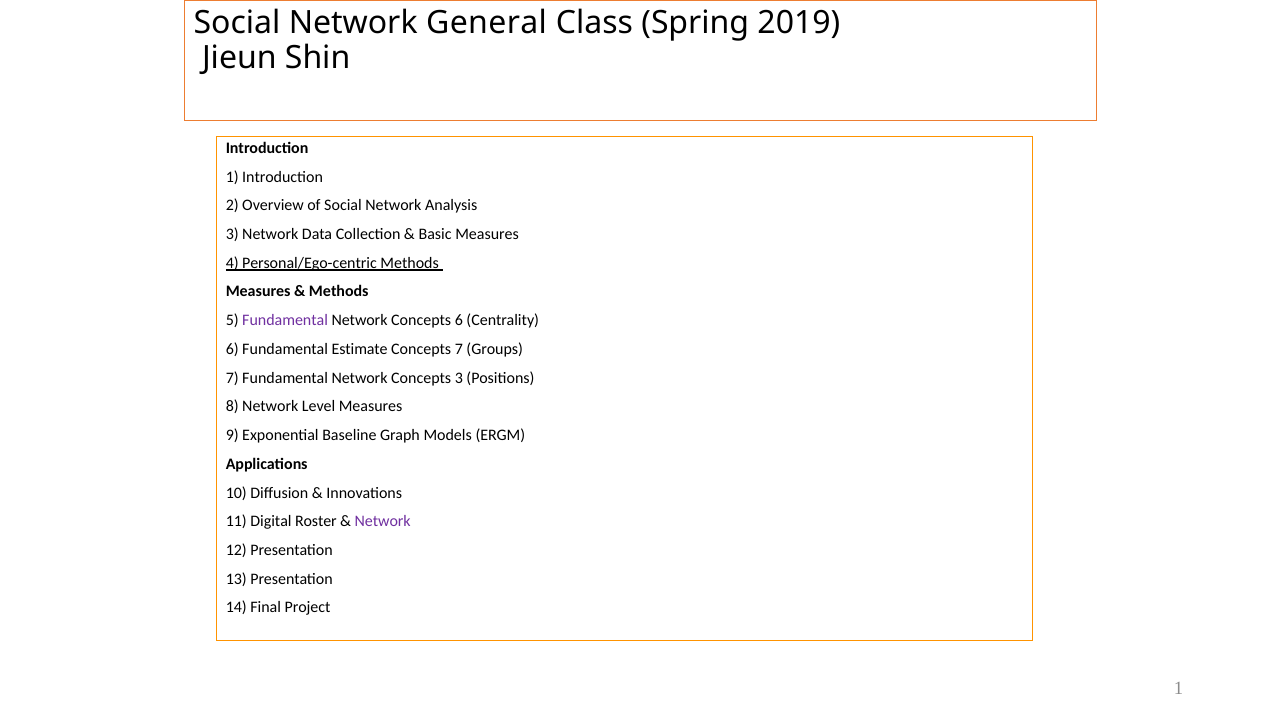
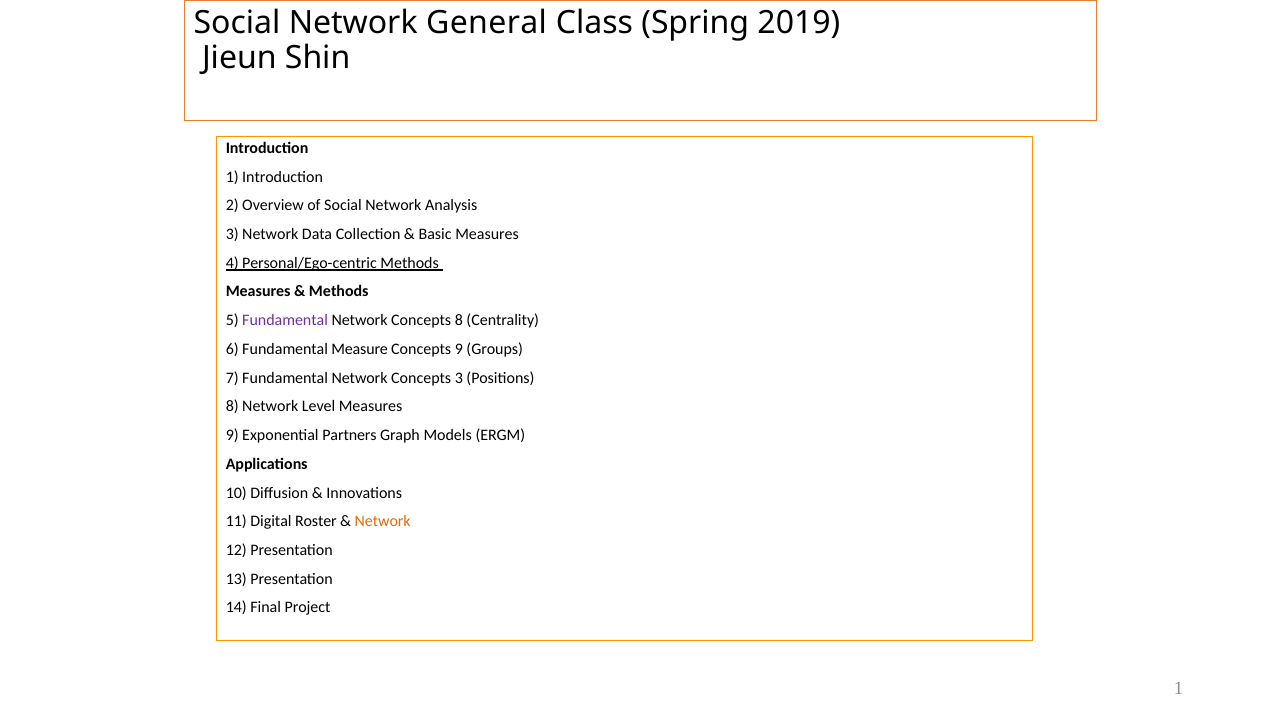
Concepts 6: 6 -> 8
Estimate: Estimate -> Measure
Concepts 7: 7 -> 9
Baseline: Baseline -> Partners
Network at (383, 521) colour: purple -> orange
